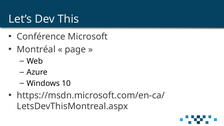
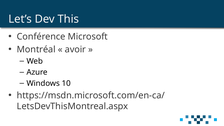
page: page -> avoir
